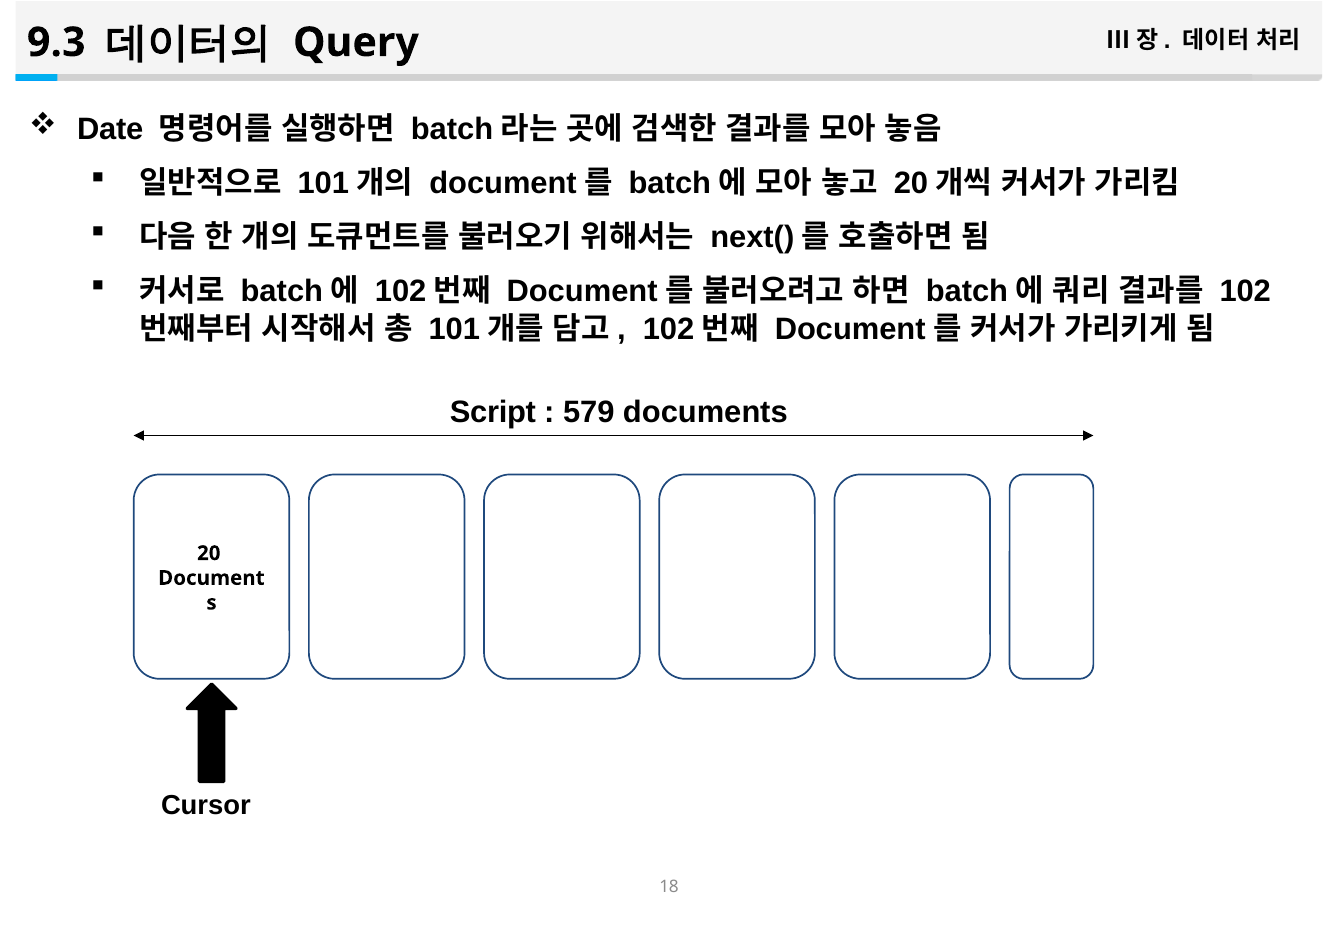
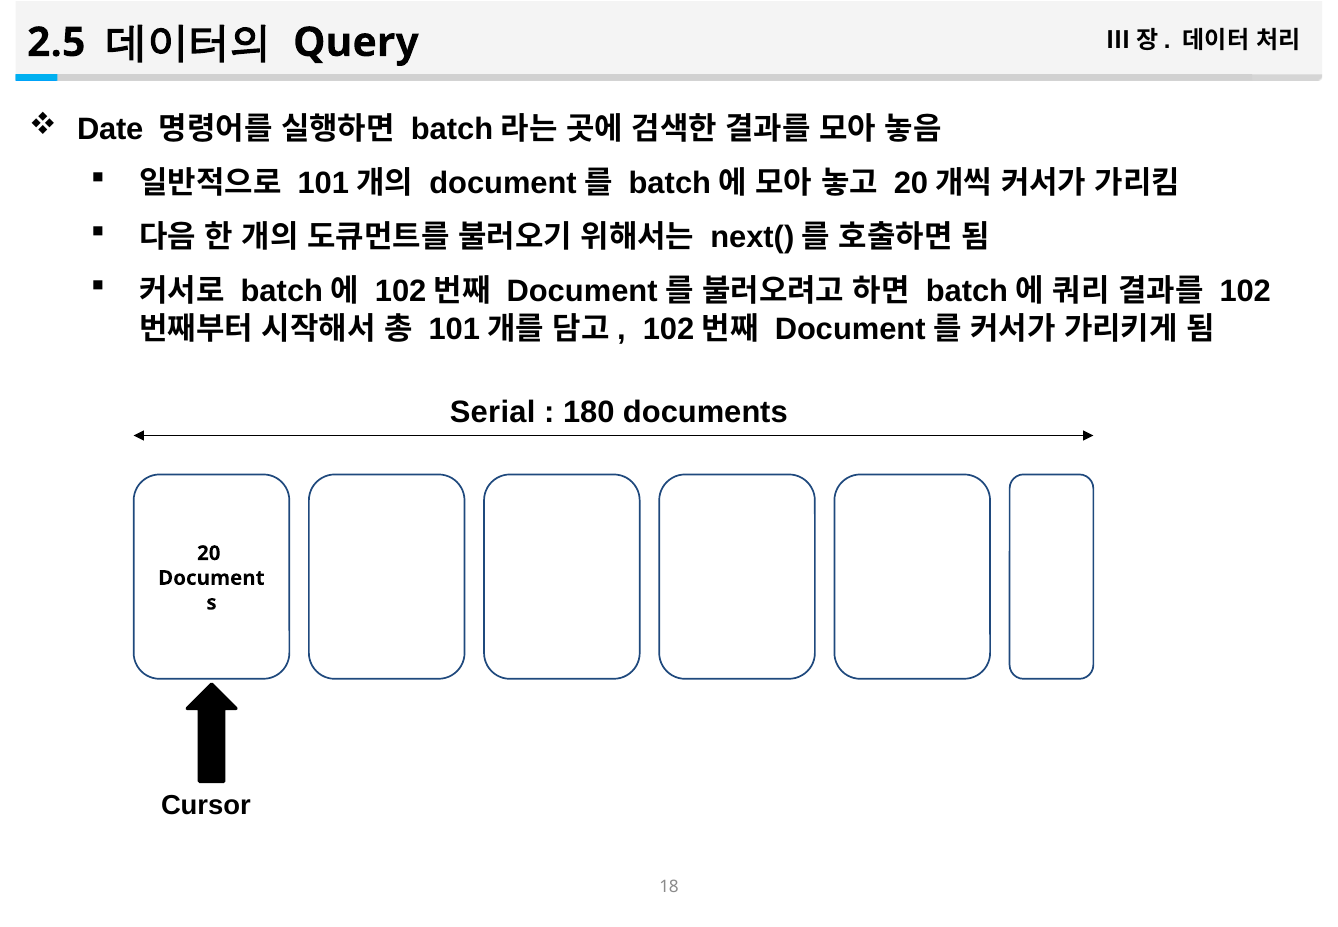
9.3: 9.3 -> 2.5
Script: Script -> Serial
579: 579 -> 180
